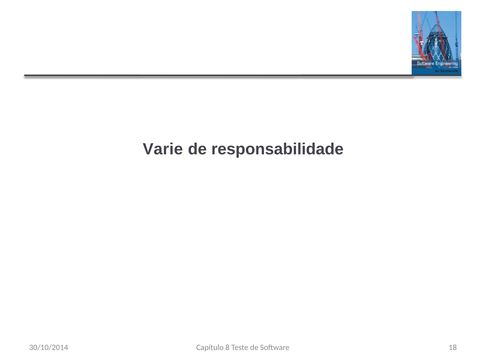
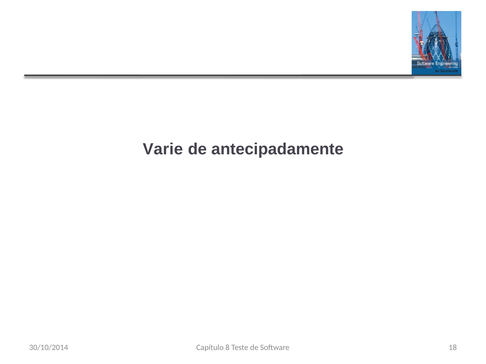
responsabilidade: responsabilidade -> antecipadamente
